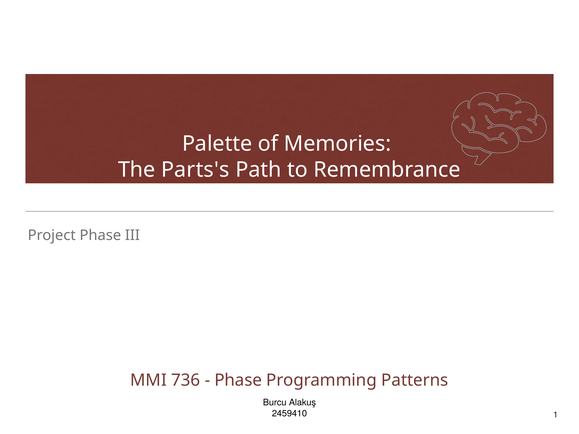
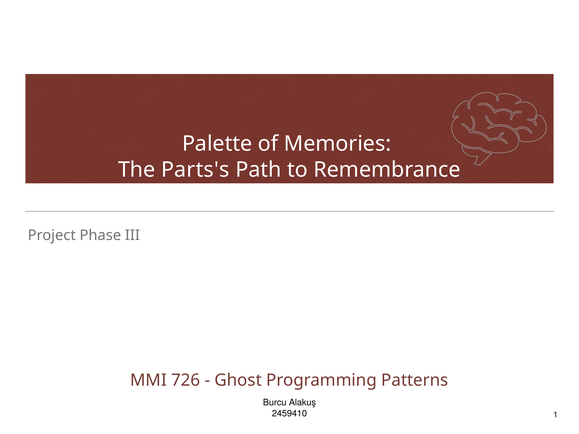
736: 736 -> 726
Phase at (238, 381): Phase -> Ghost
